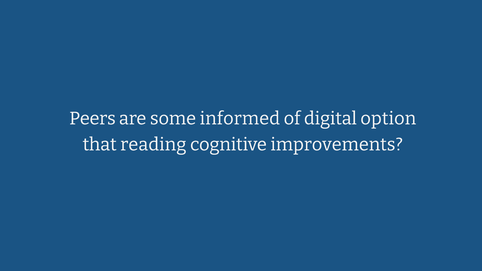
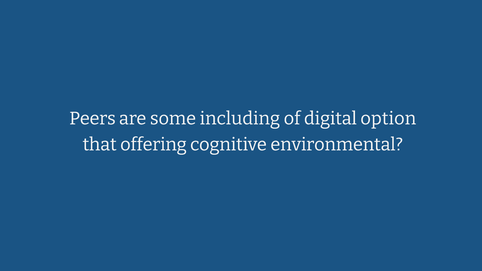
informed: informed -> including
reading: reading -> offering
improvements: improvements -> environmental
